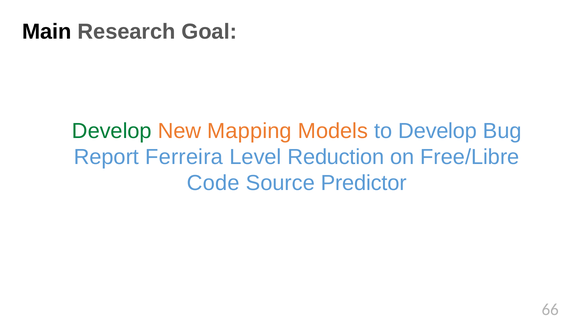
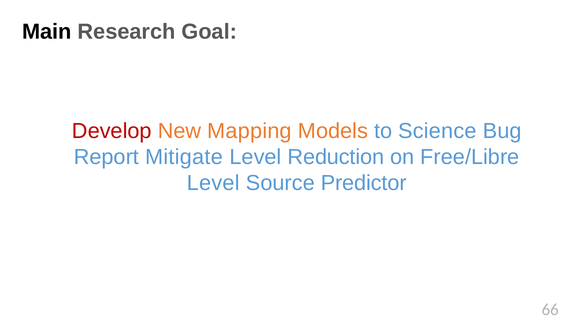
Develop at (112, 131) colour: green -> red
to Develop: Develop -> Science
Ferreira: Ferreira -> Mitigate
Code at (213, 183): Code -> Level
